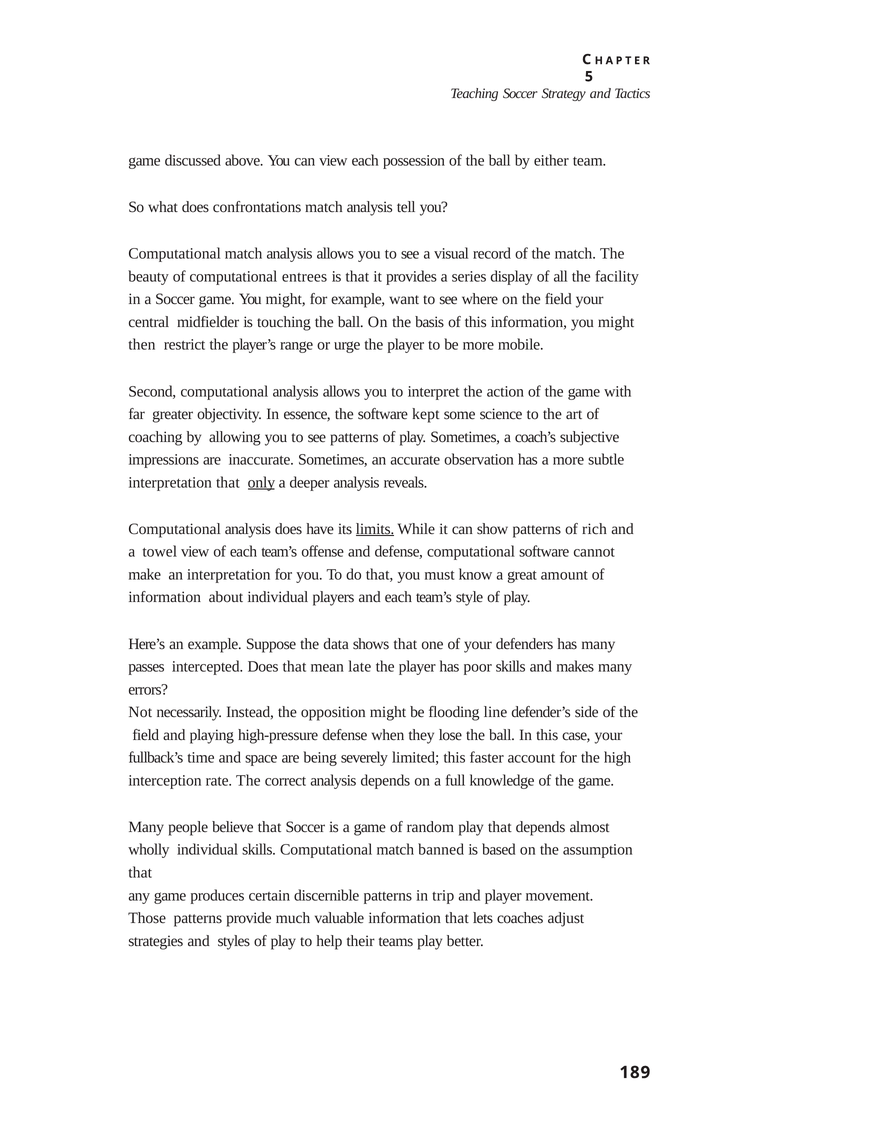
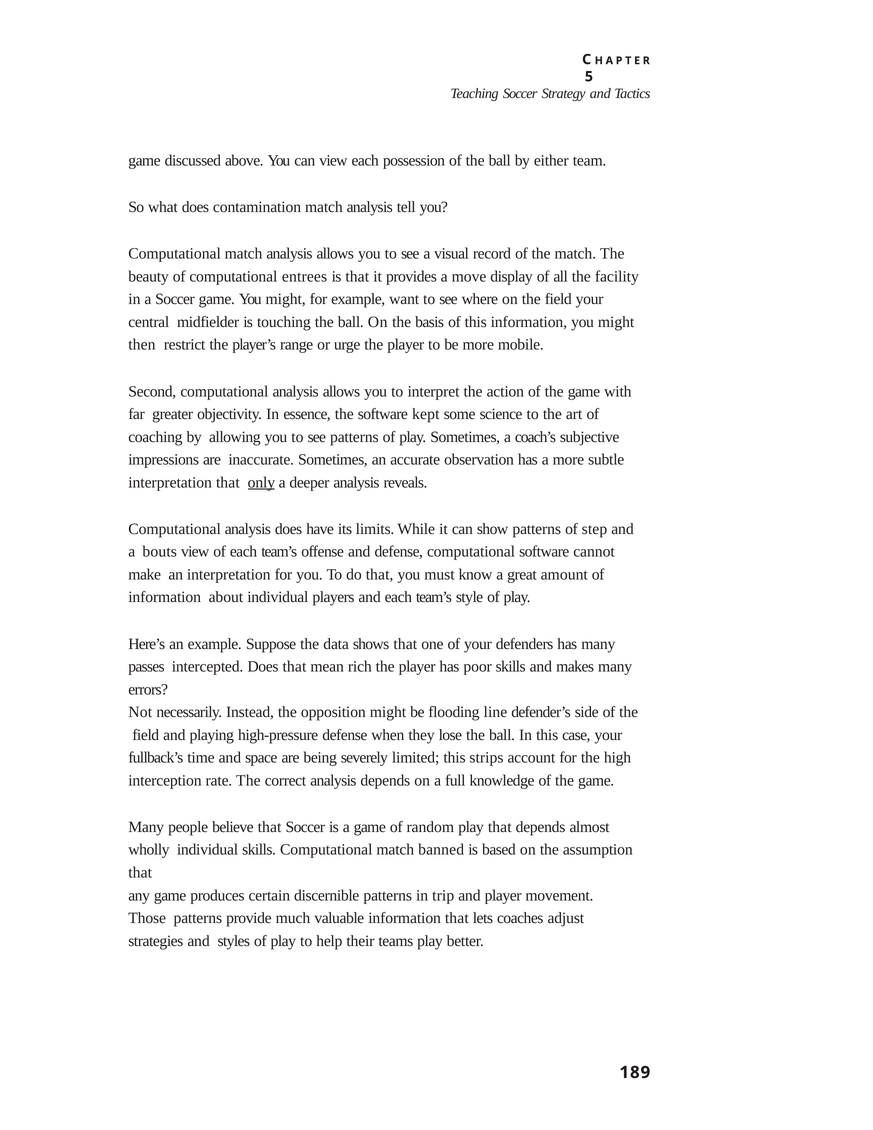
confrontations: confrontations -> contamination
series: series -> move
limits underline: present -> none
rich: rich -> step
towel: towel -> bouts
late: late -> rich
faster: faster -> strips
